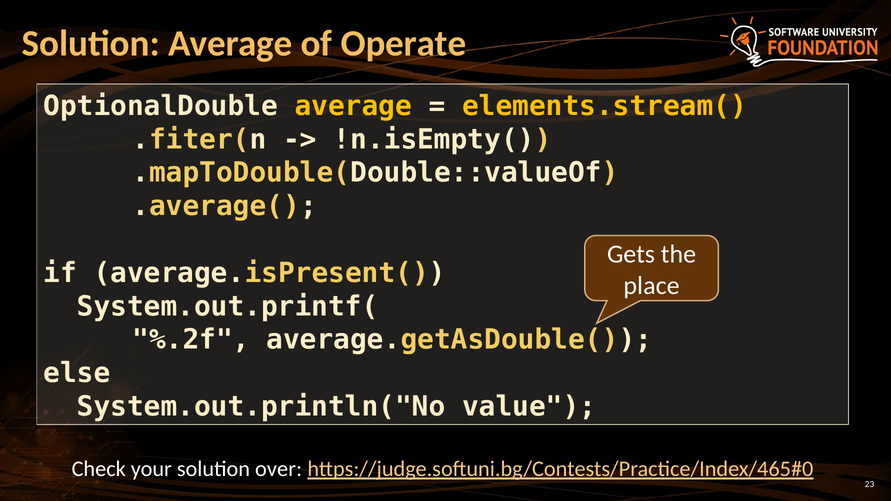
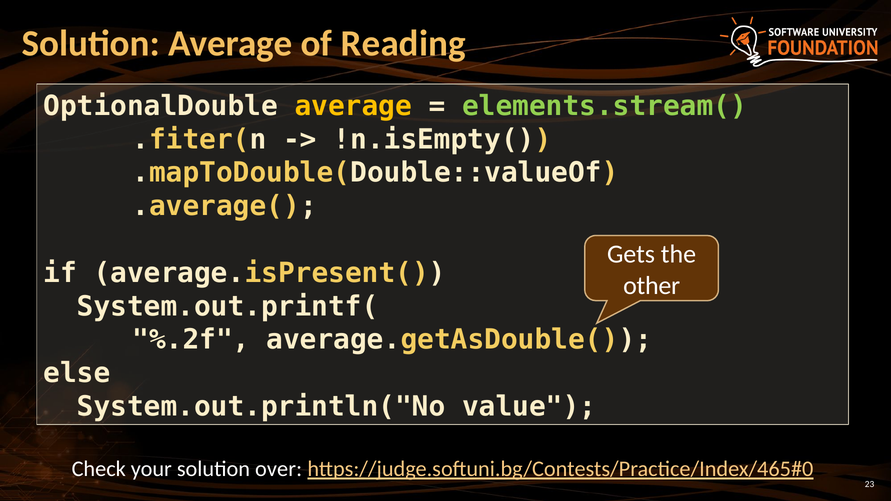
Operate: Operate -> Reading
elements.stream( colour: yellow -> light green
place: place -> other
